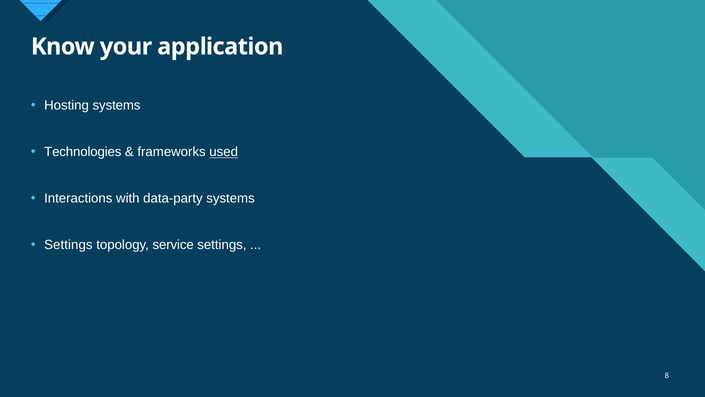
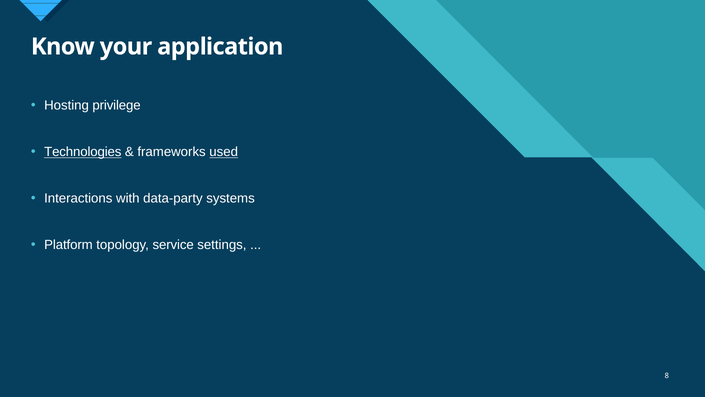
Hosting systems: systems -> privilege
Technologies underline: none -> present
Settings at (68, 245): Settings -> Platform
